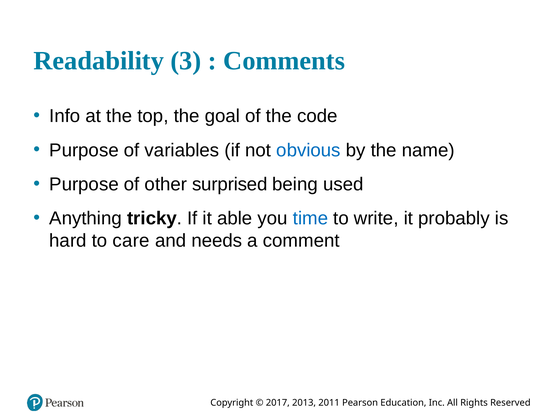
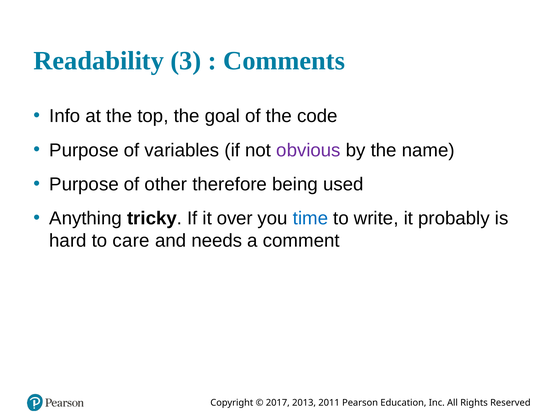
obvious colour: blue -> purple
surprised: surprised -> therefore
able: able -> over
